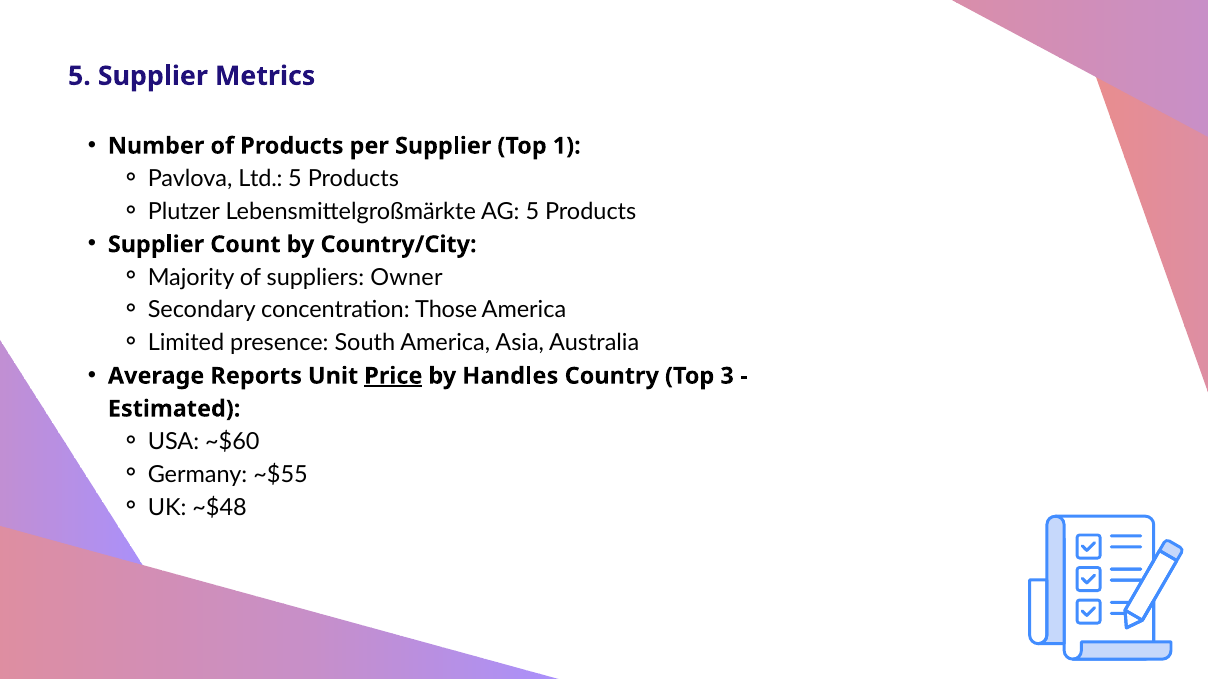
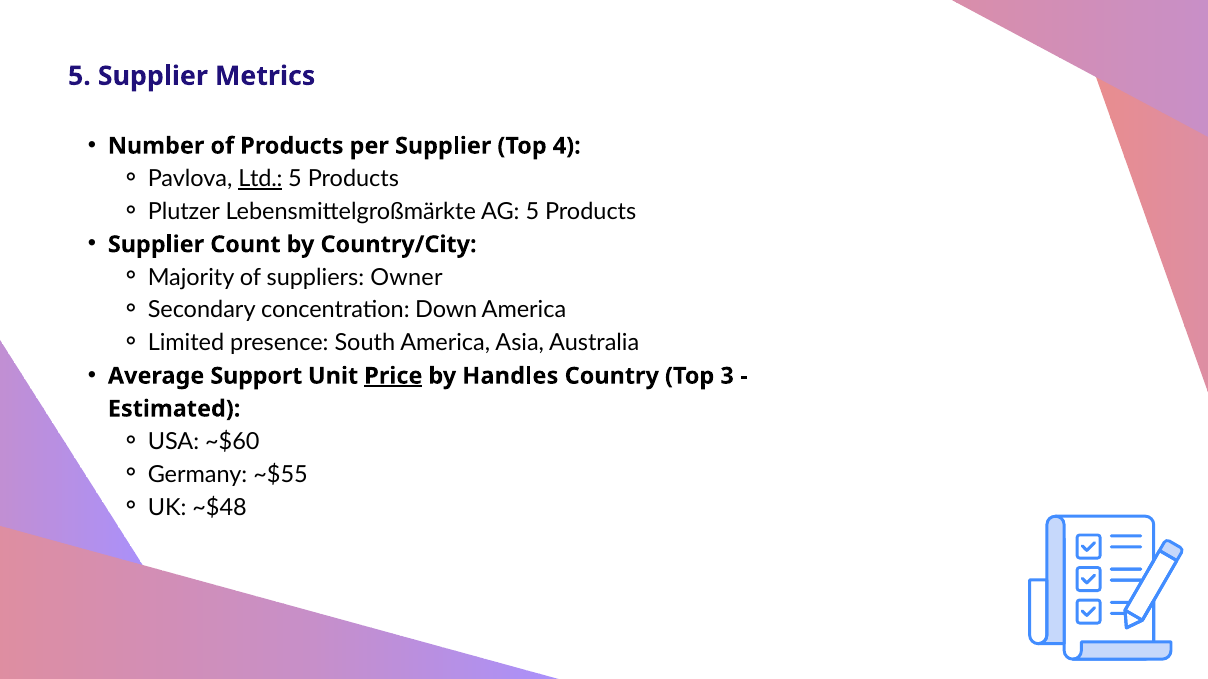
1: 1 -> 4
Ltd underline: none -> present
Those: Those -> Down
Reports: Reports -> Support
